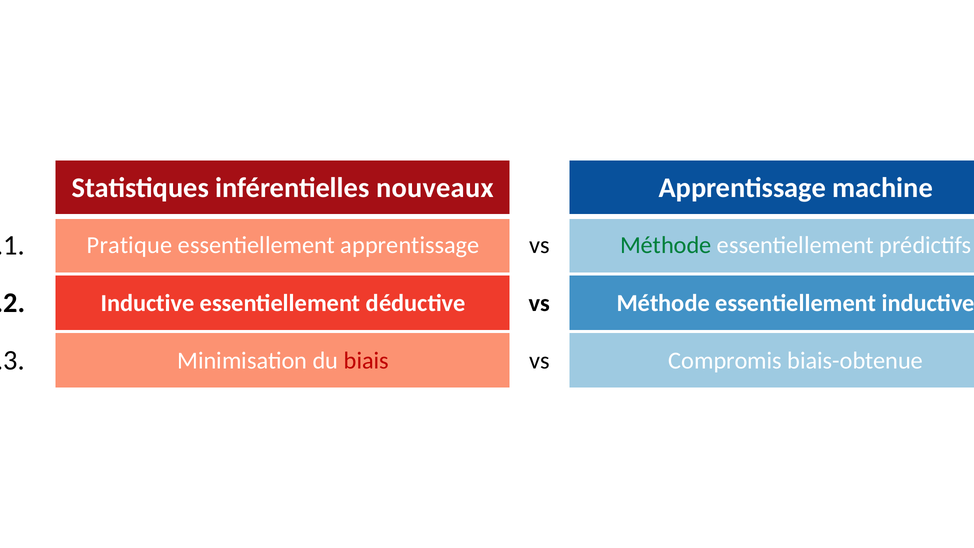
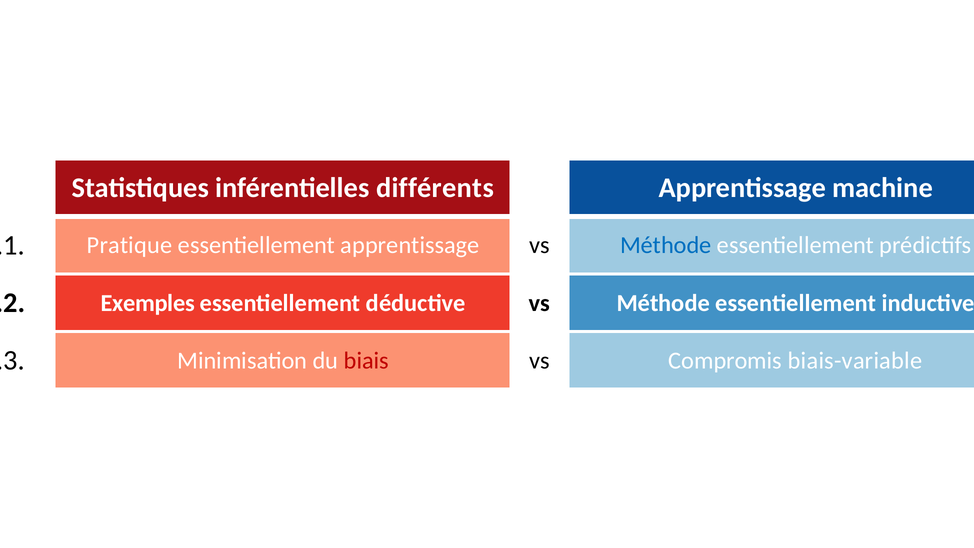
nouveaux: nouveaux -> différents
Méthode at (666, 245) colour: green -> blue
Inductive at (148, 303): Inductive -> Exemples
biais-obtenue: biais-obtenue -> biais-variable
